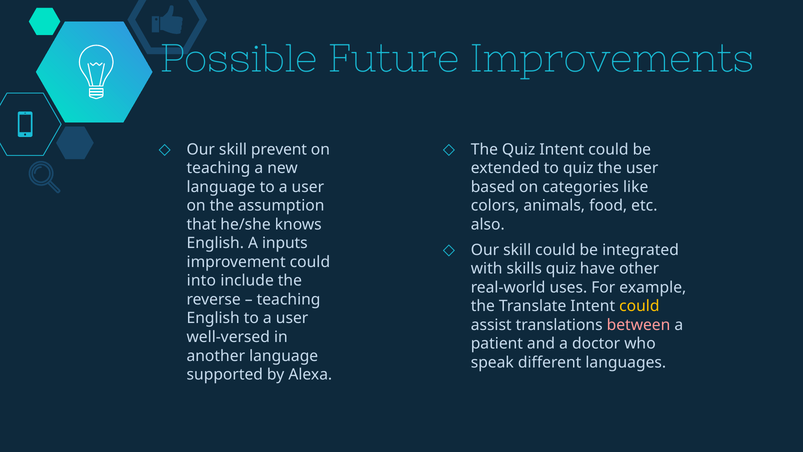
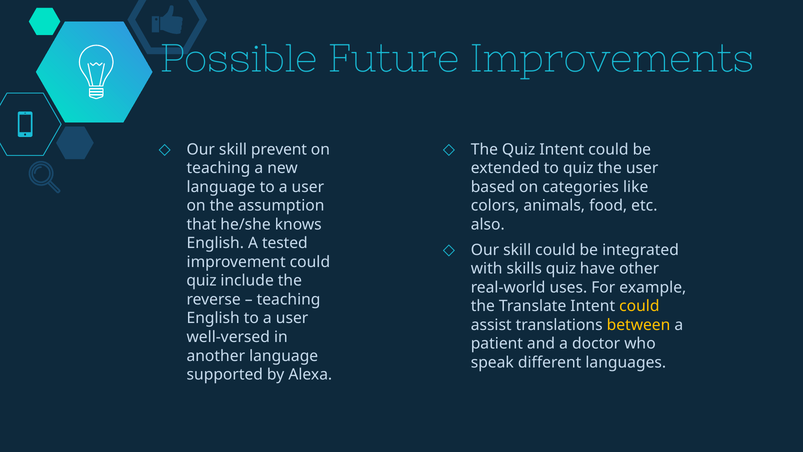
inputs: inputs -> tested
into at (201, 281): into -> quiz
between colour: pink -> yellow
